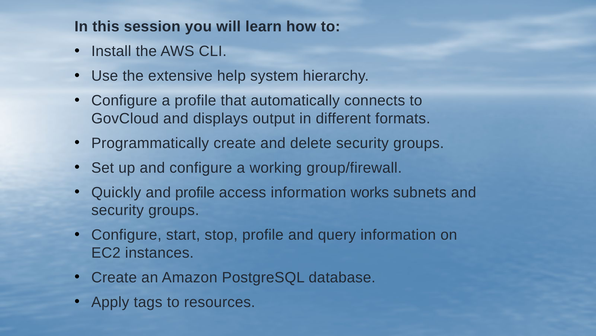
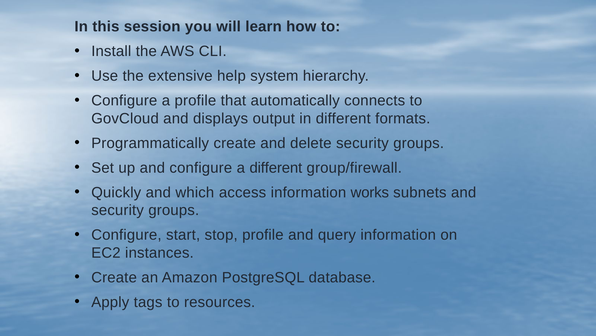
a working: working -> different
and profile: profile -> which
